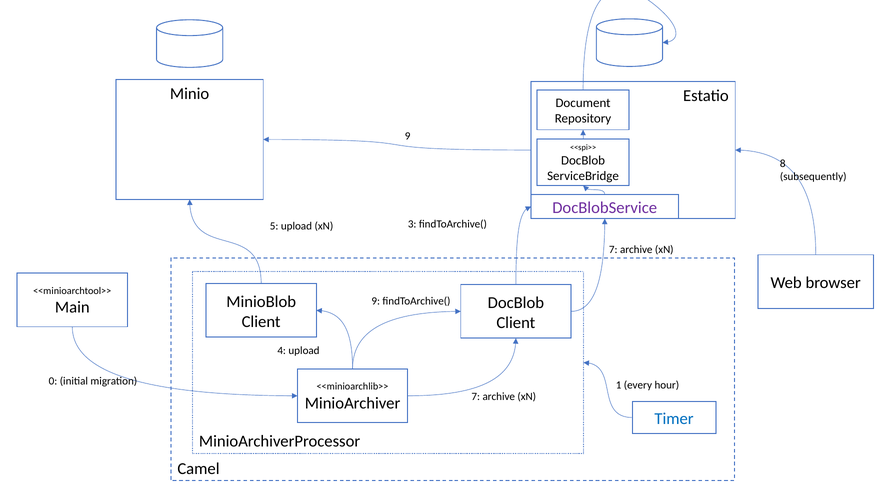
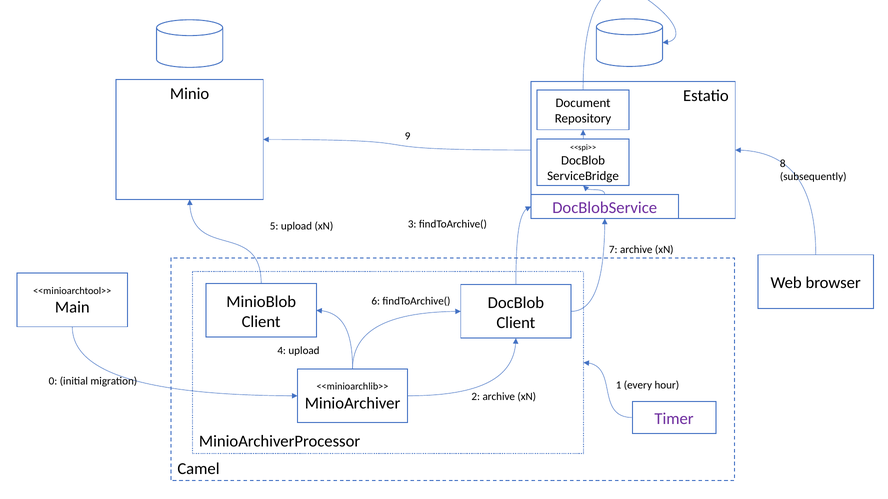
9 at (376, 301): 9 -> 6
7 at (476, 397): 7 -> 2
Timer colour: blue -> purple
